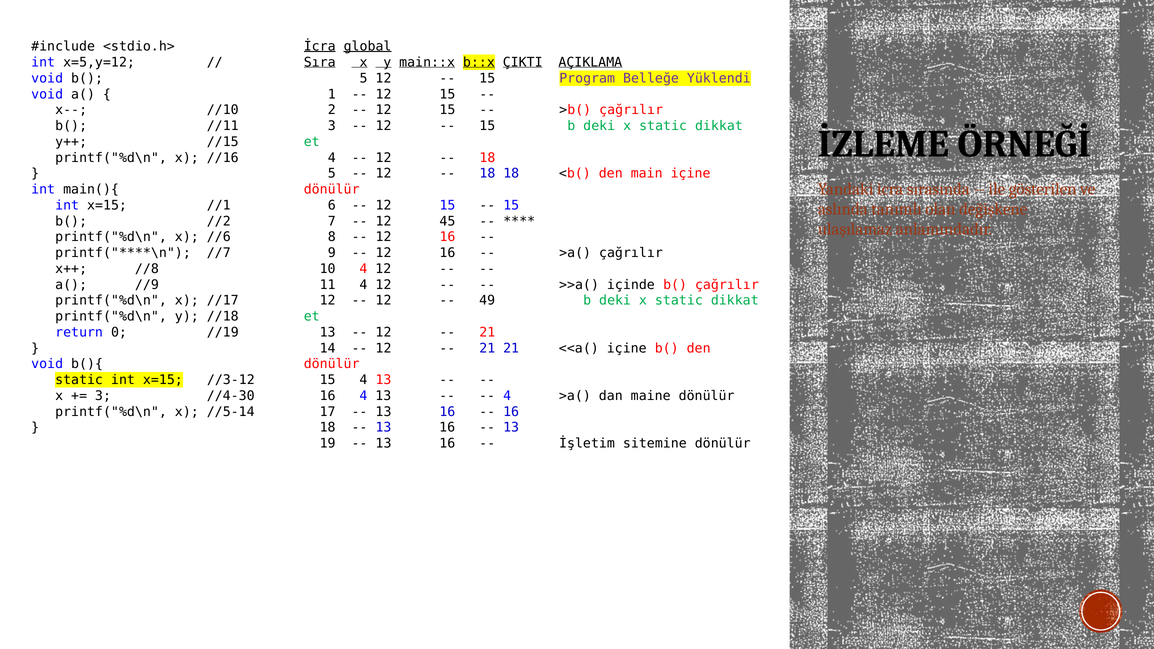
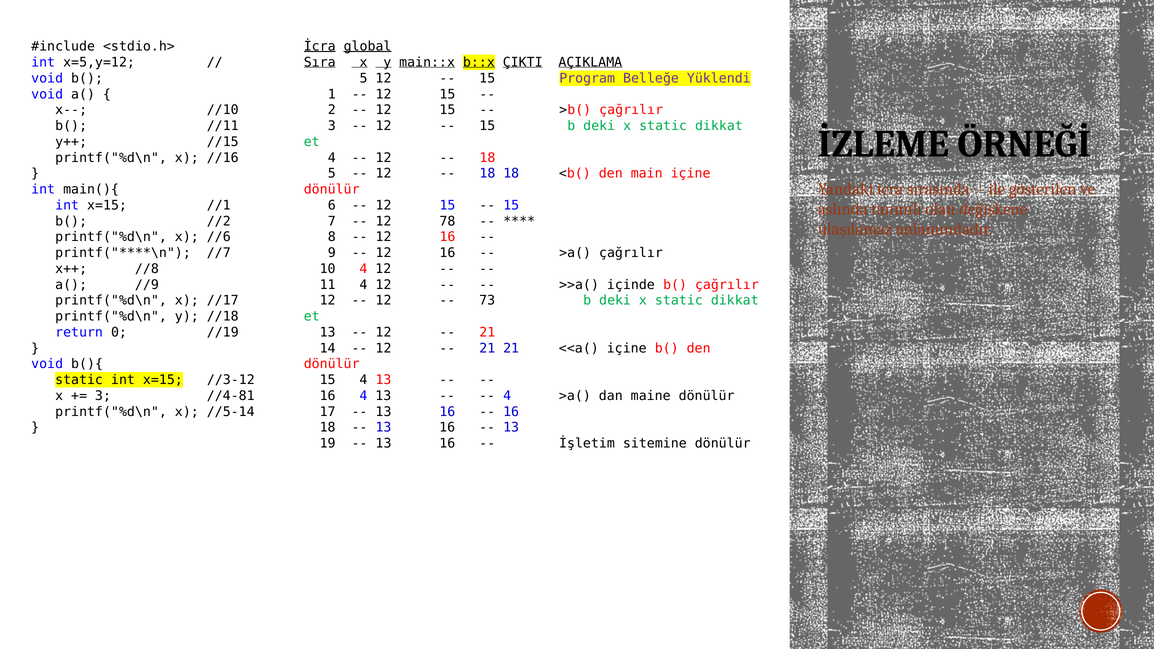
45: 45 -> 78
49: 49 -> 73
//4-30: //4-30 -> //4-81
